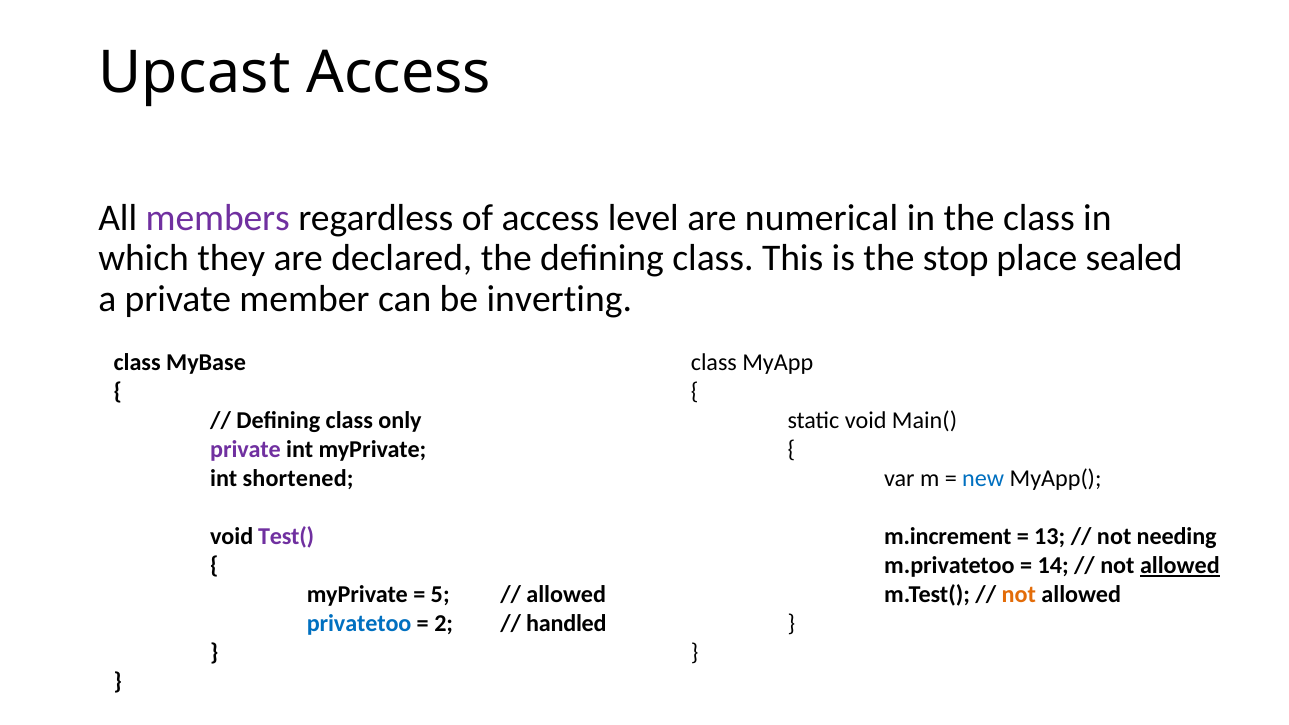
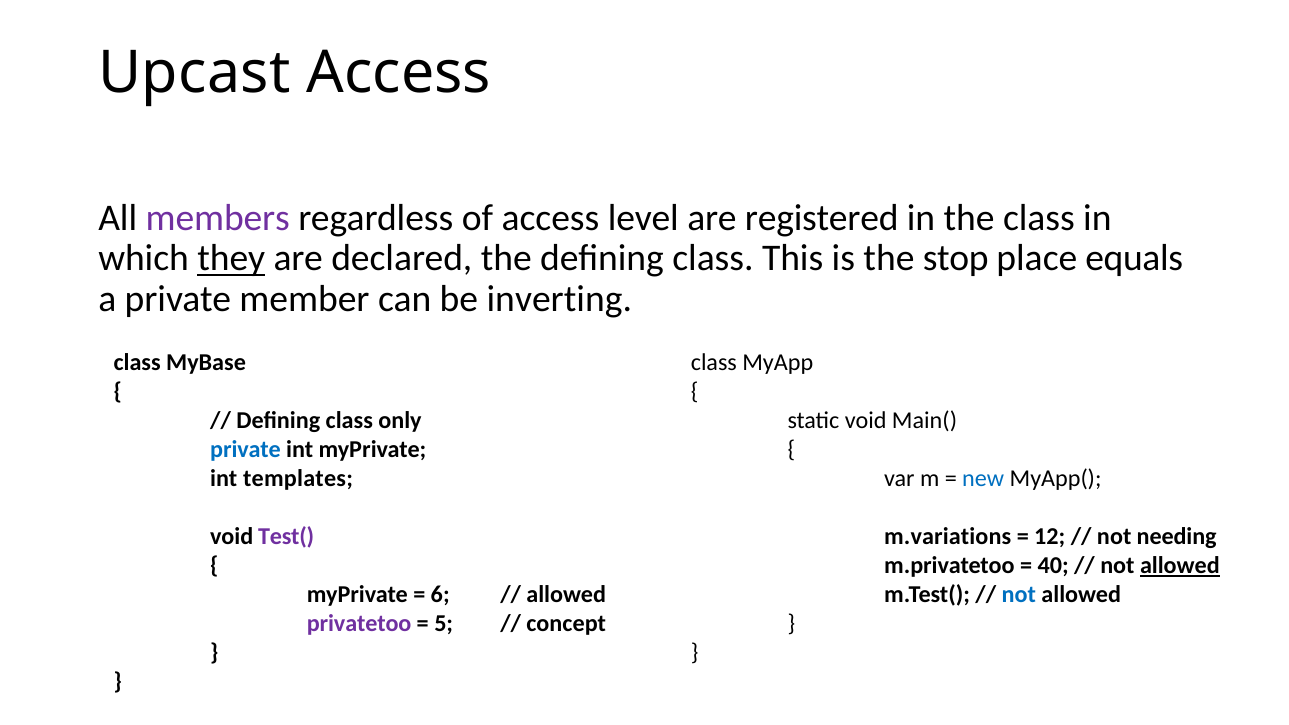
numerical: numerical -> registered
they underline: none -> present
sealed: sealed -> equals
private at (246, 450) colour: purple -> blue
shortened: shortened -> templates
m.increment: m.increment -> m.variations
13: 13 -> 12
14: 14 -> 40
5: 5 -> 6
not at (1019, 595) colour: orange -> blue
privatetoo colour: blue -> purple
2: 2 -> 5
handled: handled -> concept
